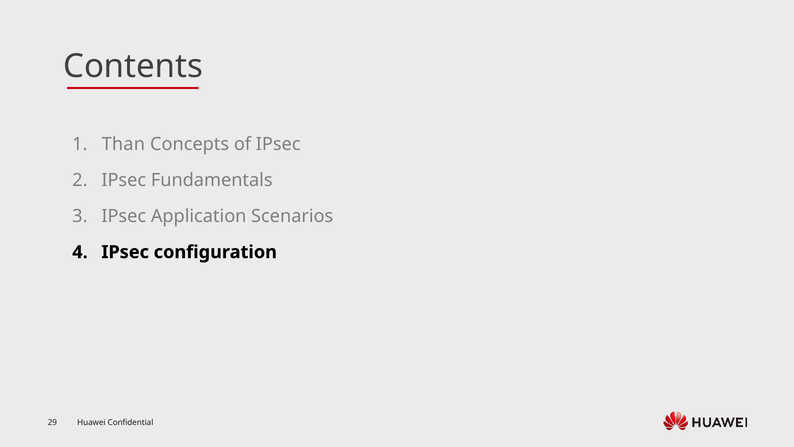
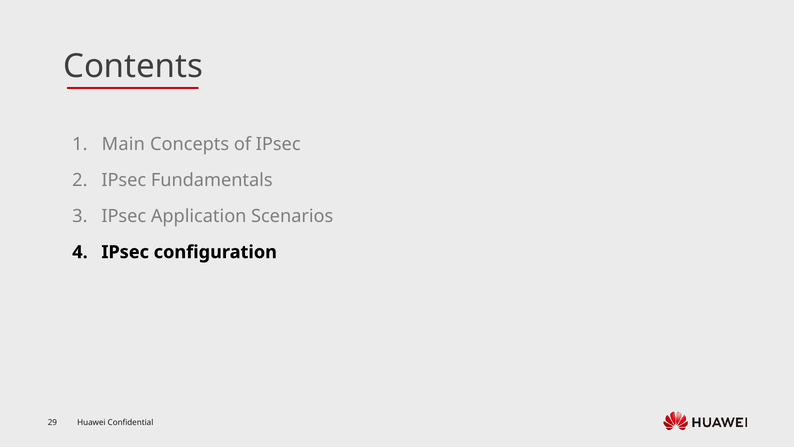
Than: Than -> Main
